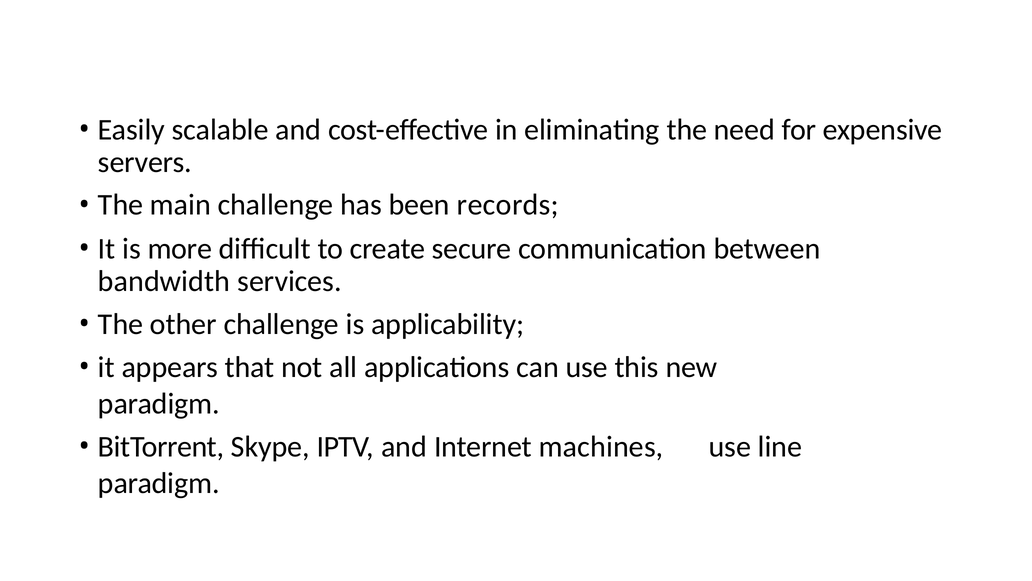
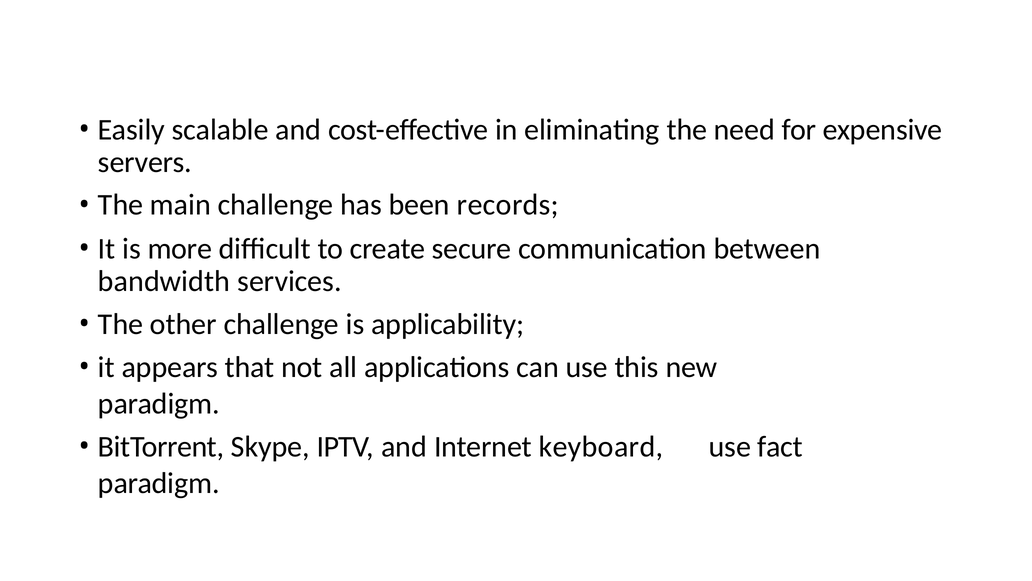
machines: machines -> keyboard
line: line -> fact
